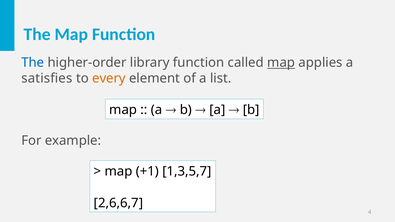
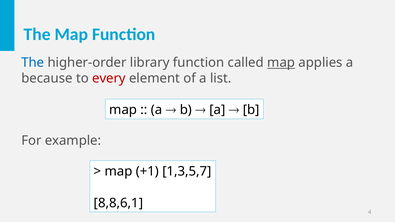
satisfies: satisfies -> because
every colour: orange -> red
2,6,6,7: 2,6,6,7 -> 8,8,6,1
